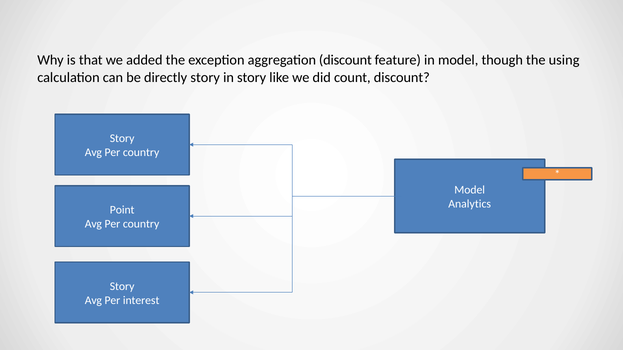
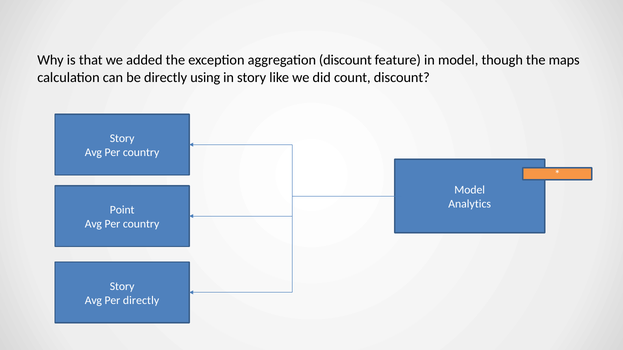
using: using -> maps
directly story: story -> using
Per interest: interest -> directly
